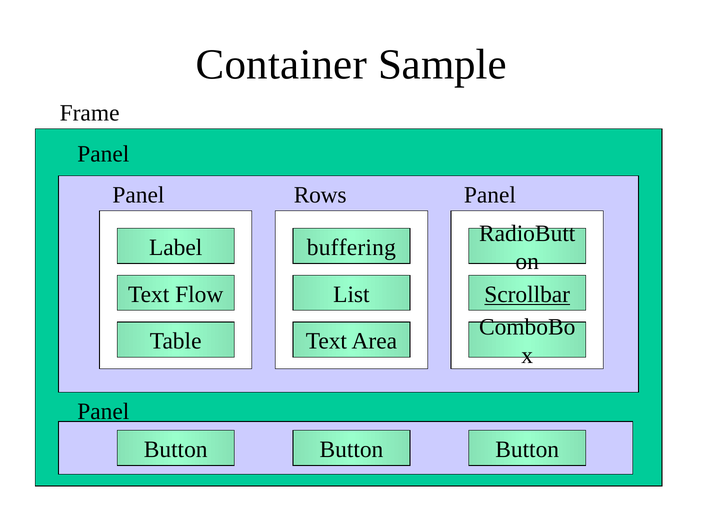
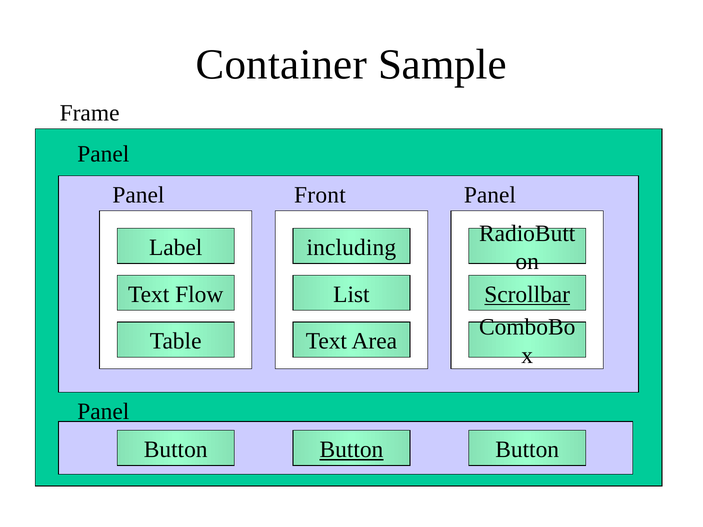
Rows: Rows -> Front
buffering: buffering -> including
Button at (351, 450) underline: none -> present
